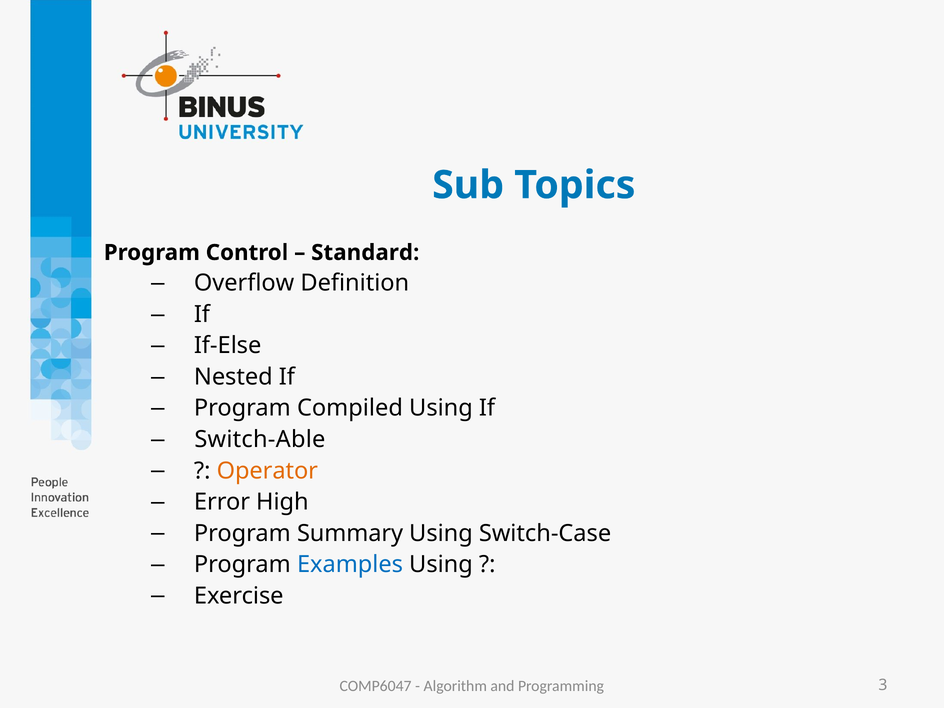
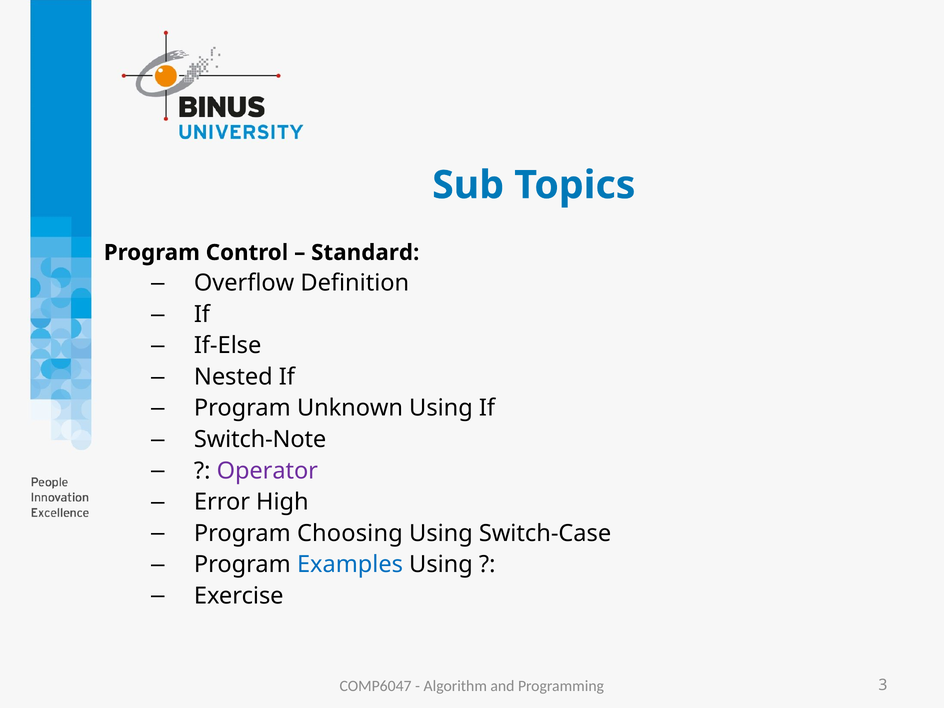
Compiled: Compiled -> Unknown
Switch-Able: Switch-Able -> Switch-Note
Operator colour: orange -> purple
Summary: Summary -> Choosing
